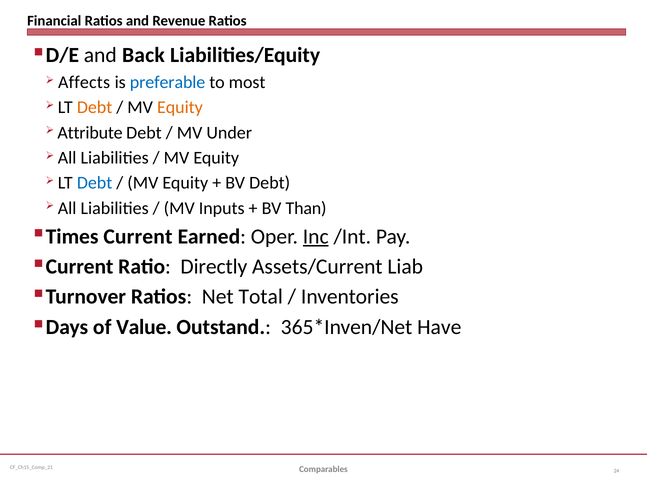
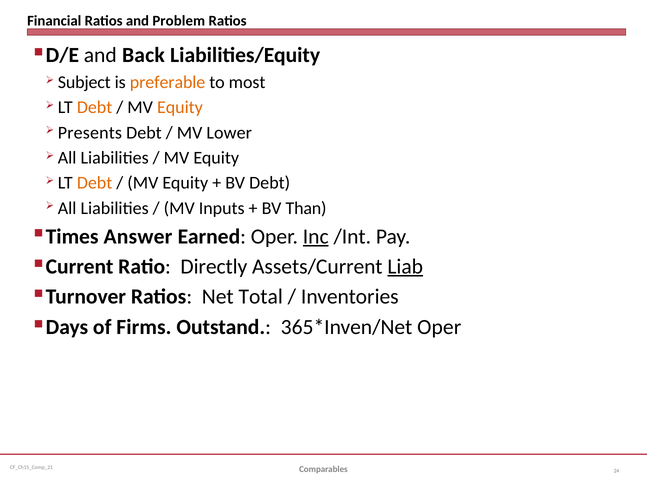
Revenue: Revenue -> Problem
Affects: Affects -> Subject
preferable colour: blue -> orange
Attribute: Attribute -> Presents
Under: Under -> Lower
Debt at (95, 183) colour: blue -> orange
Current: Current -> Answer
Liab underline: none -> present
Value: Value -> Firms
Have at (439, 327): Have -> Oper
